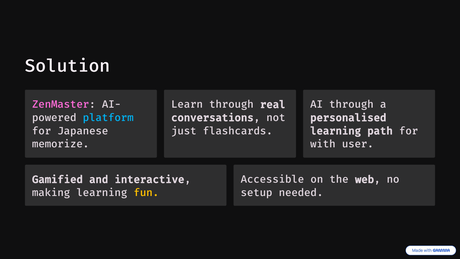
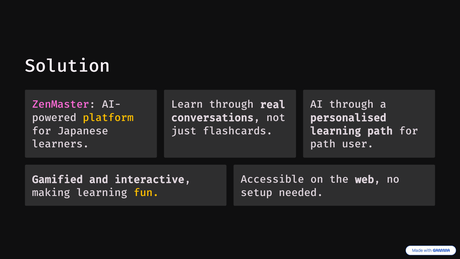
platform colour: light blue -> yellow
memorize: memorize -> learners
with at (323, 144): with -> path
